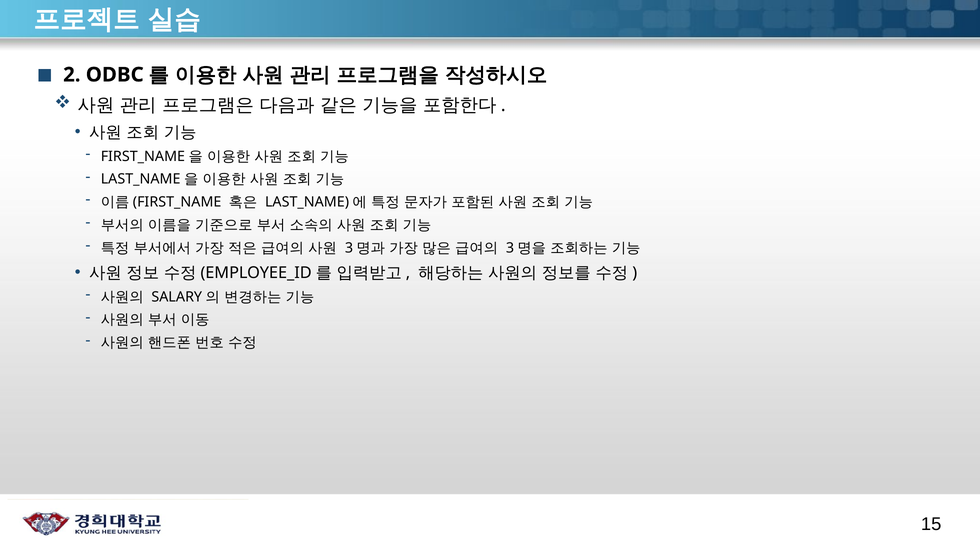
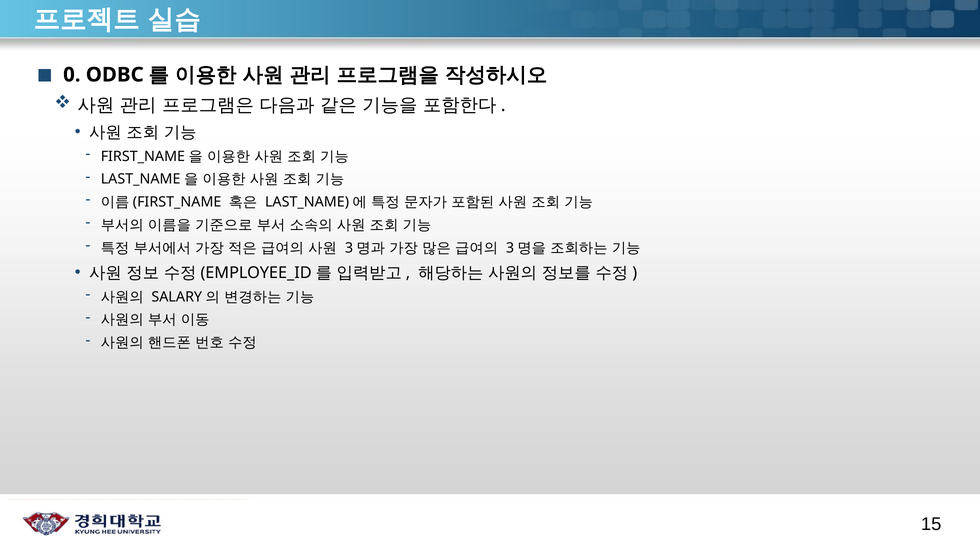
2: 2 -> 0
